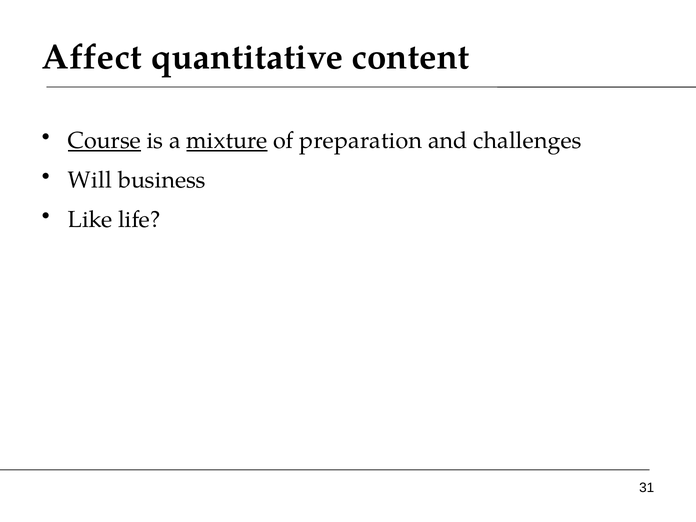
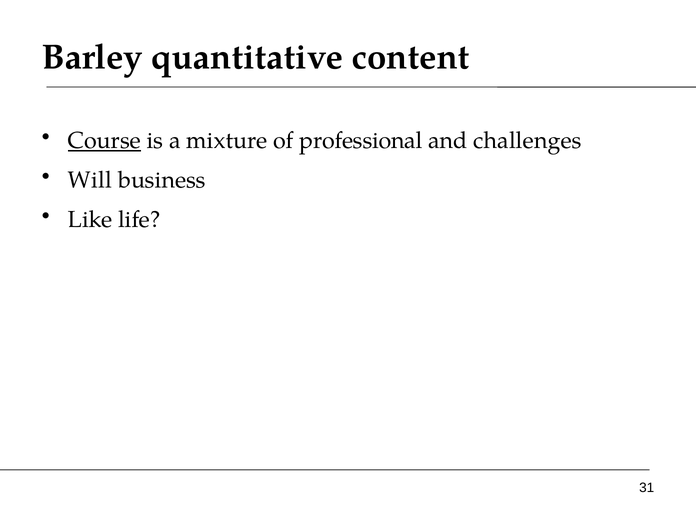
Affect: Affect -> Barley
mixture underline: present -> none
preparation: preparation -> professional
